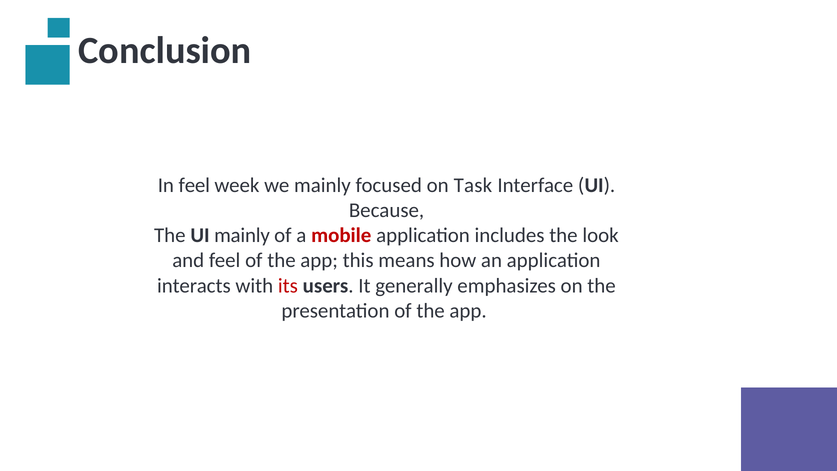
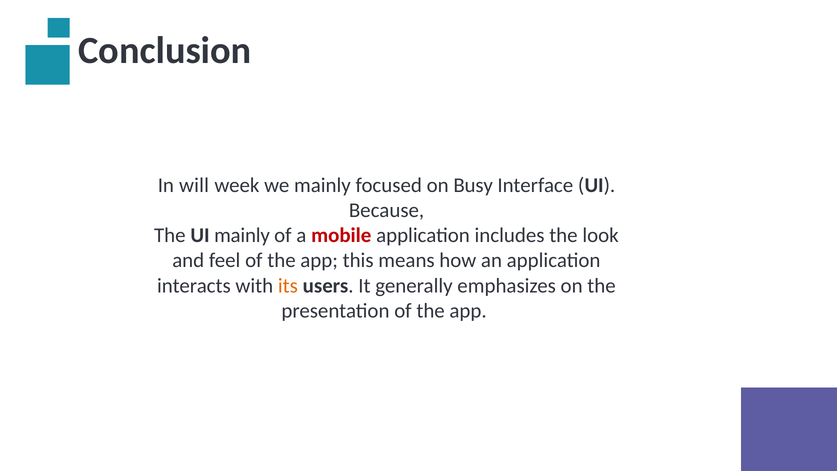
In feel: feel -> will
Task: Task -> Busy
its colour: red -> orange
